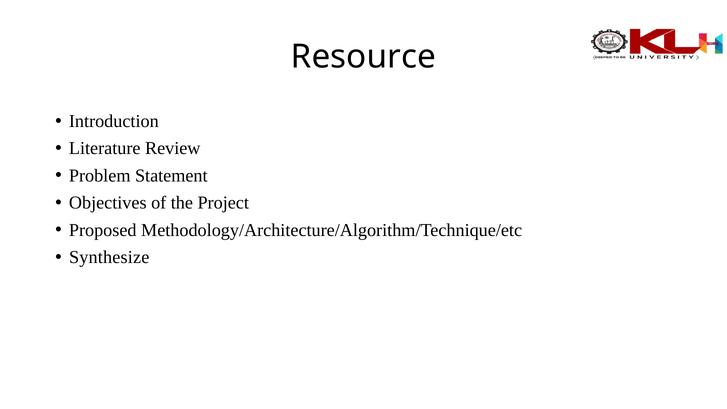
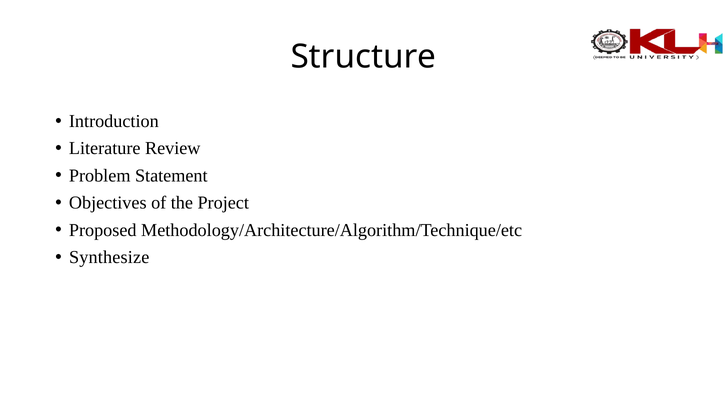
Resource: Resource -> Structure
